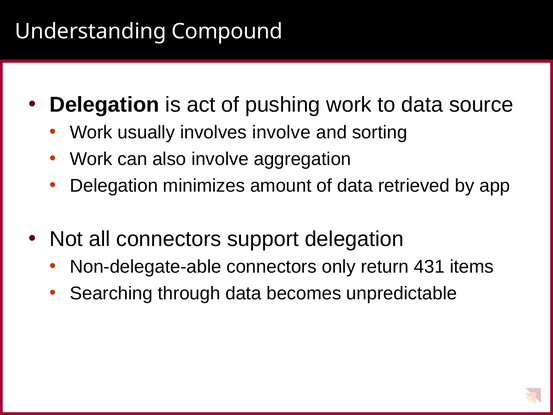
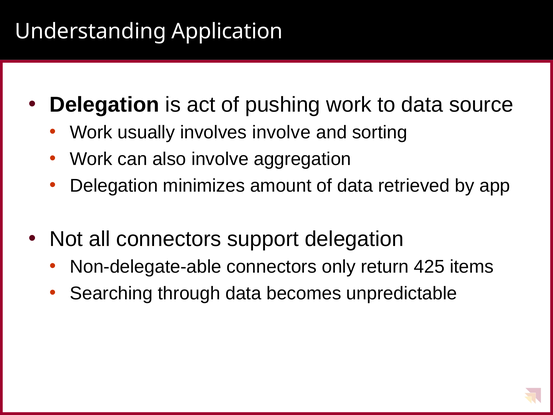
Compound: Compound -> Application
431: 431 -> 425
